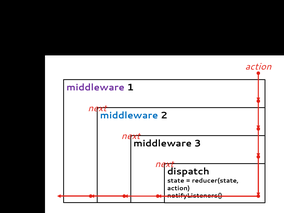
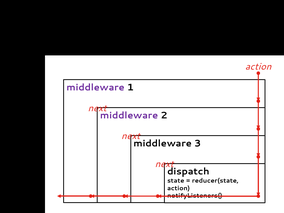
middleware at (129, 115) colour: blue -> purple
